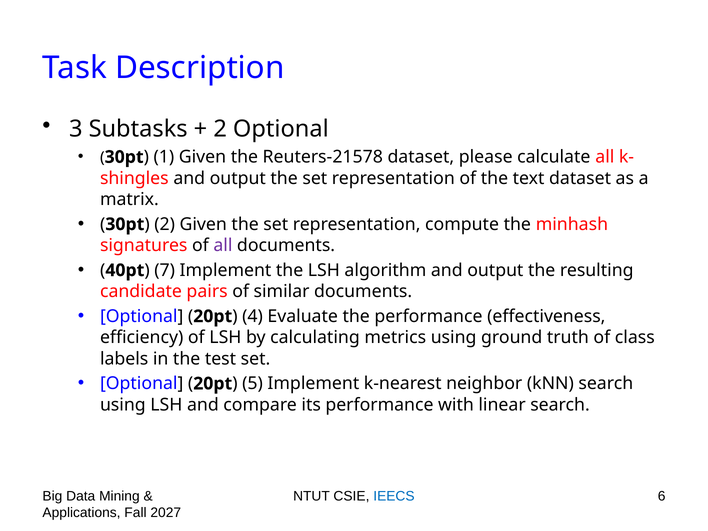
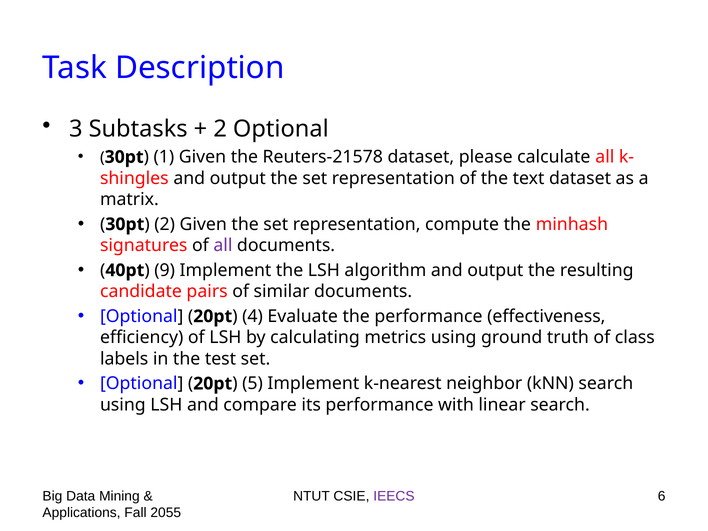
7: 7 -> 9
IEECS colour: blue -> purple
2027: 2027 -> 2055
